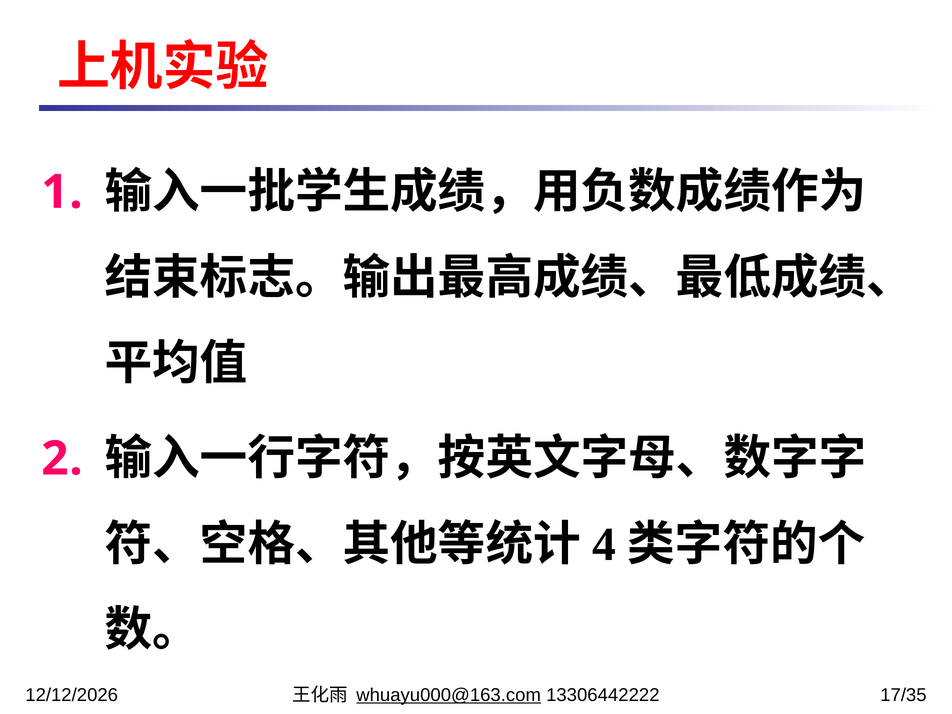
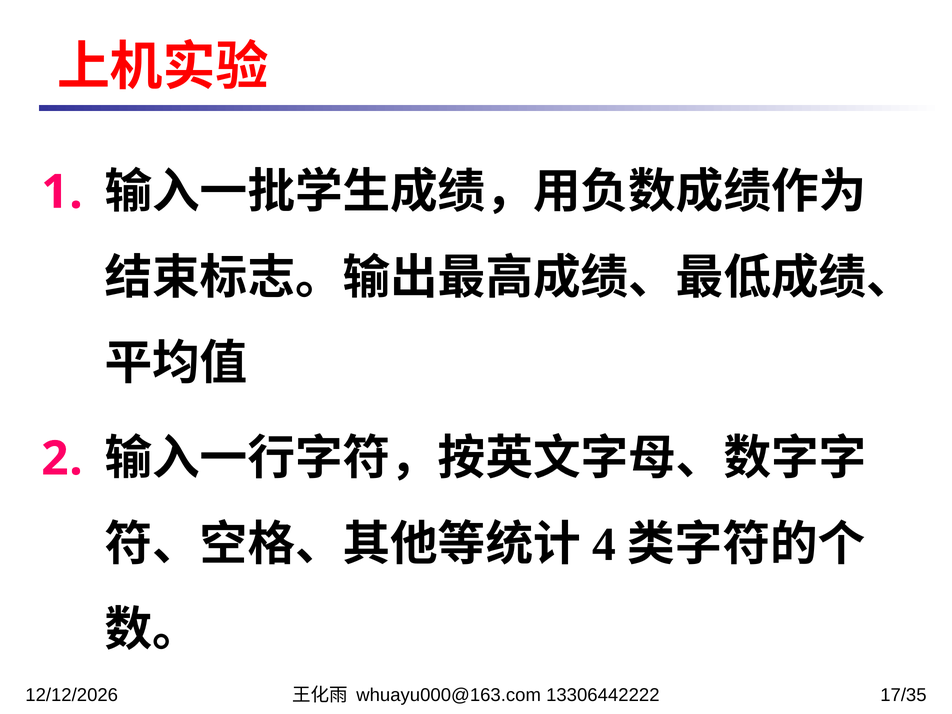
whuayu000@163.com underline: present -> none
